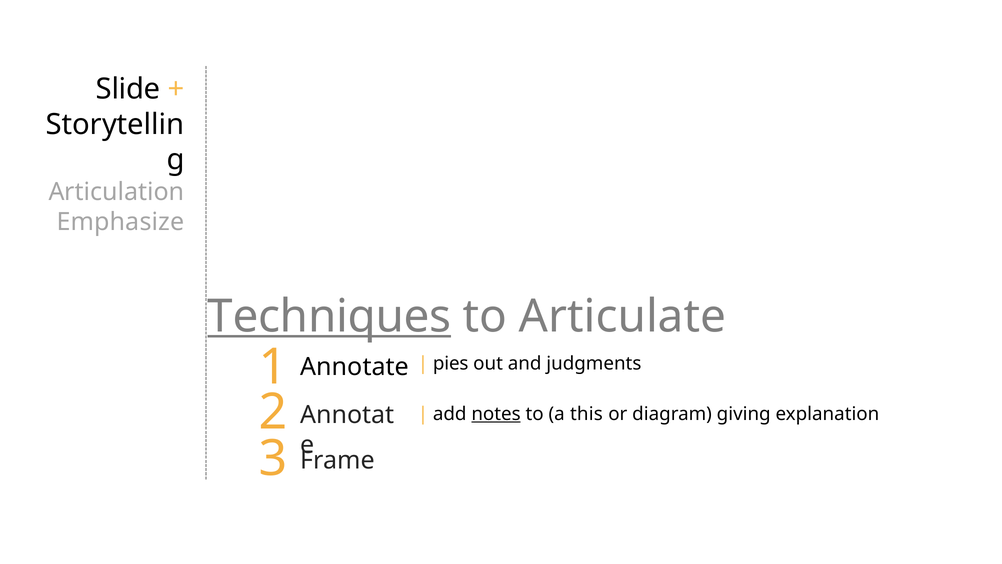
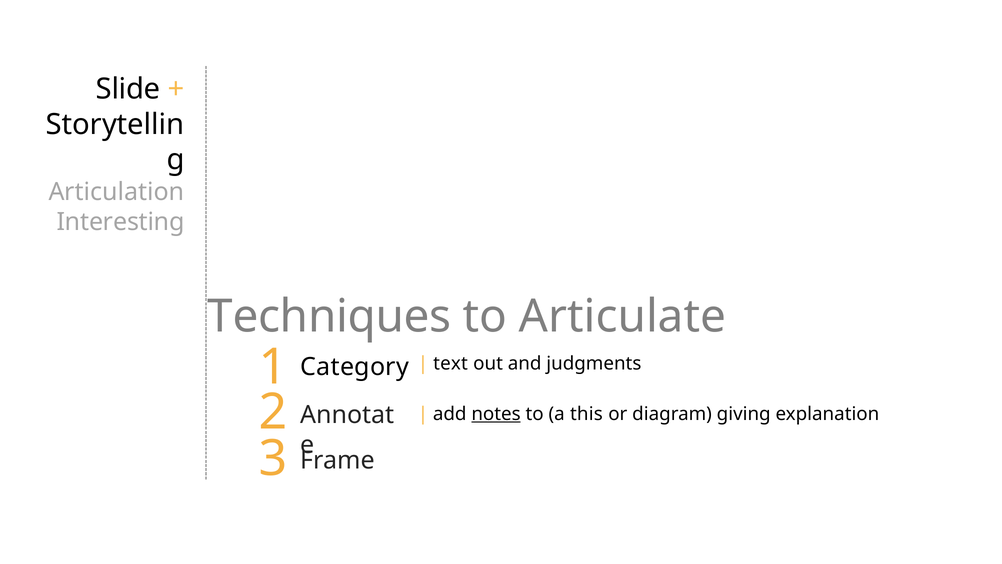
Emphasize: Emphasize -> Interesting
Techniques underline: present -> none
pies: pies -> text
Annotate: Annotate -> Category
